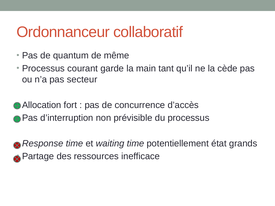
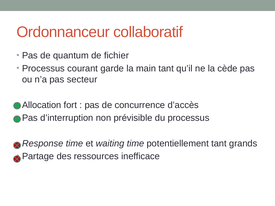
même: même -> fichier
potentiellement état: état -> tant
